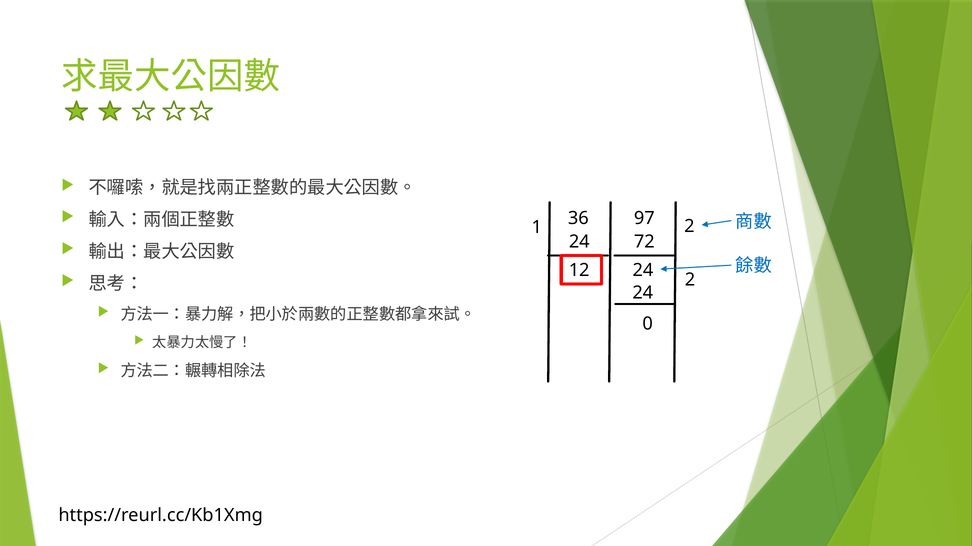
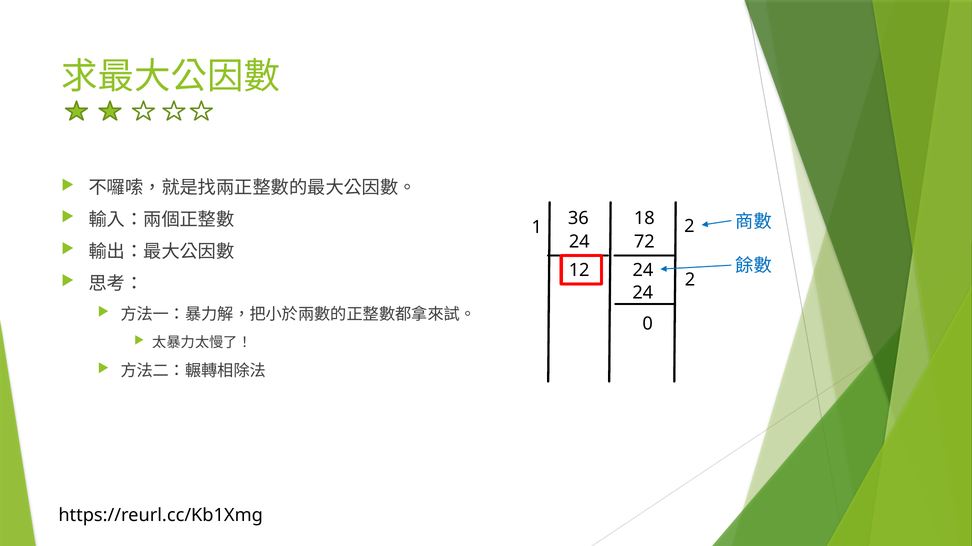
97: 97 -> 18
